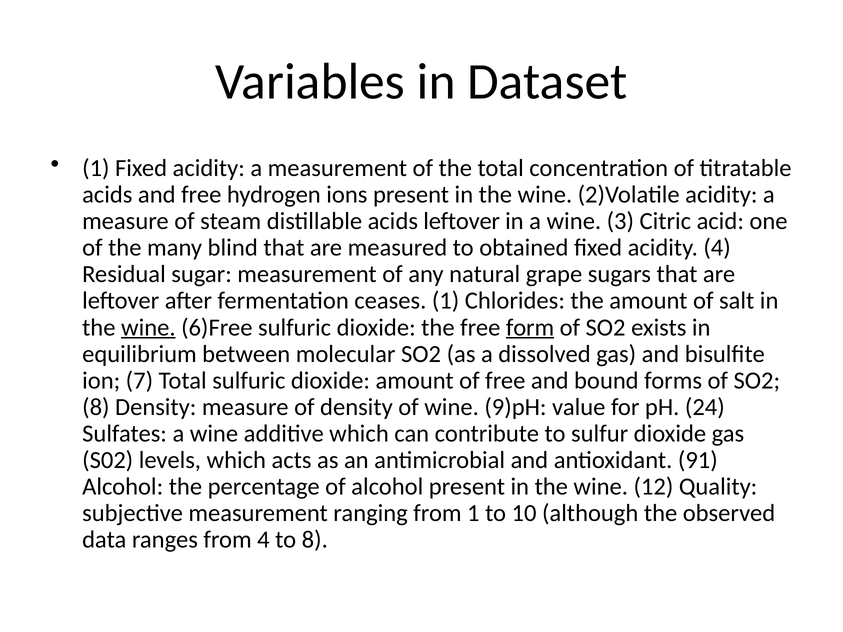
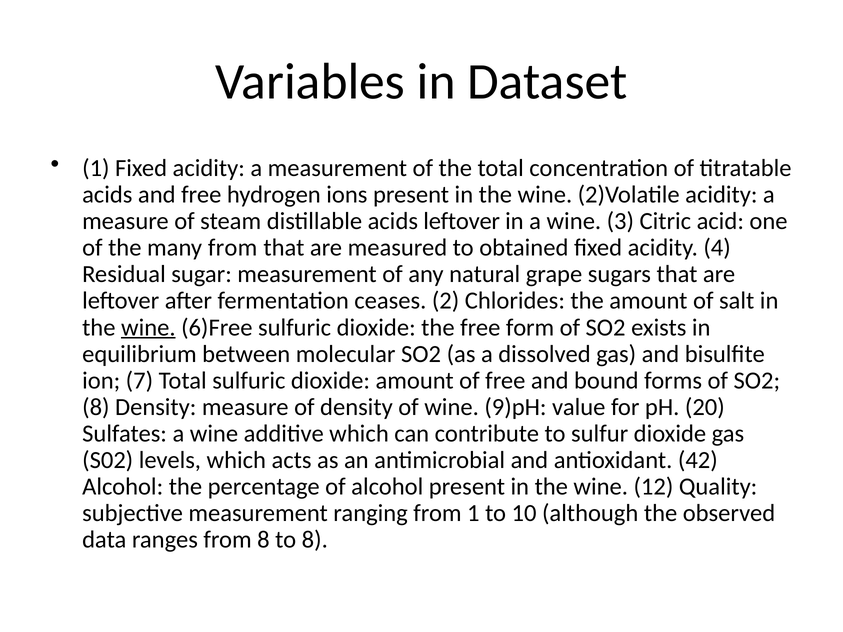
many blind: blind -> from
ceases 1: 1 -> 2
form underline: present -> none
24: 24 -> 20
91: 91 -> 42
from 4: 4 -> 8
